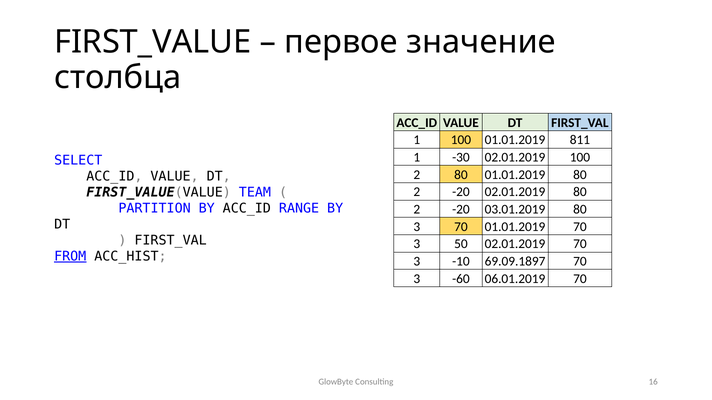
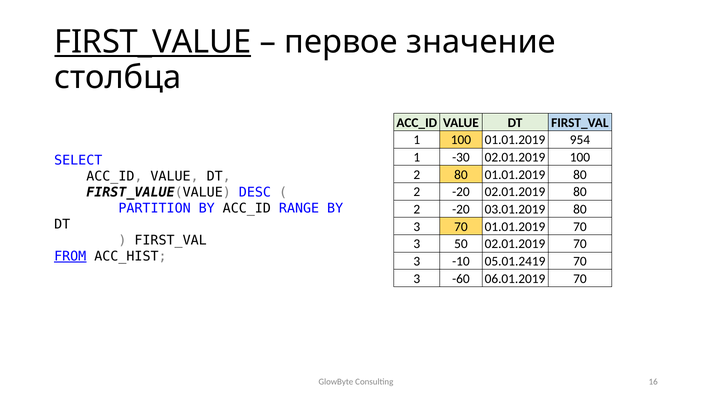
FIRST_VALUE underline: none -> present
811: 811 -> 954
TEAM: TEAM -> DESC
69.09.1897: 69.09.1897 -> 05.01.2419
